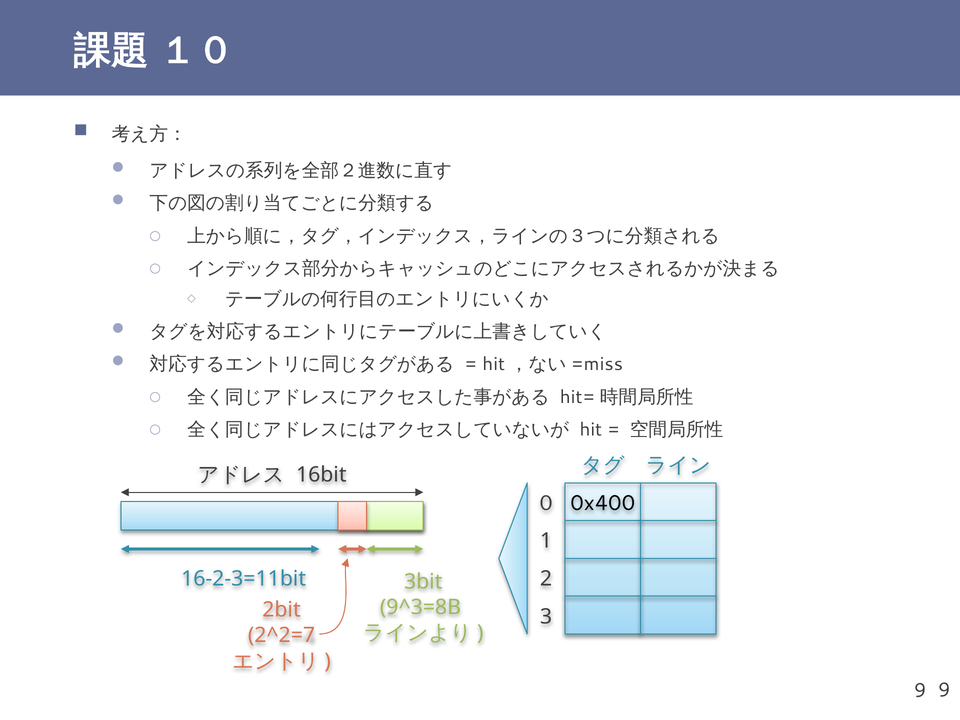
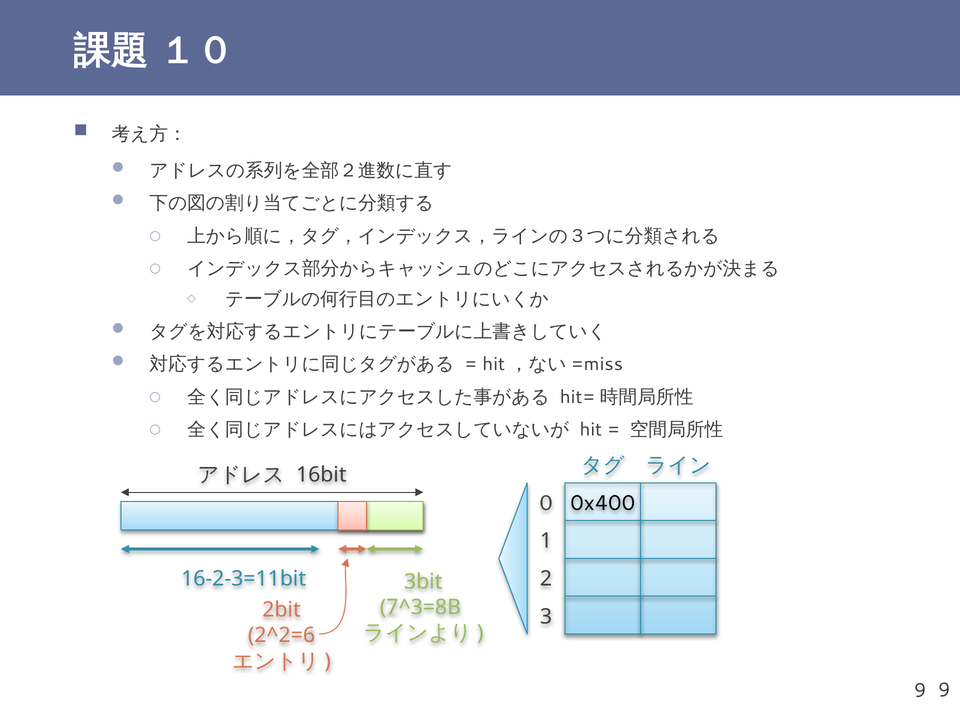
9^3=8B: 9^3=8B -> 7^3=8B
2^2=7: 2^2=7 -> 2^2=6
